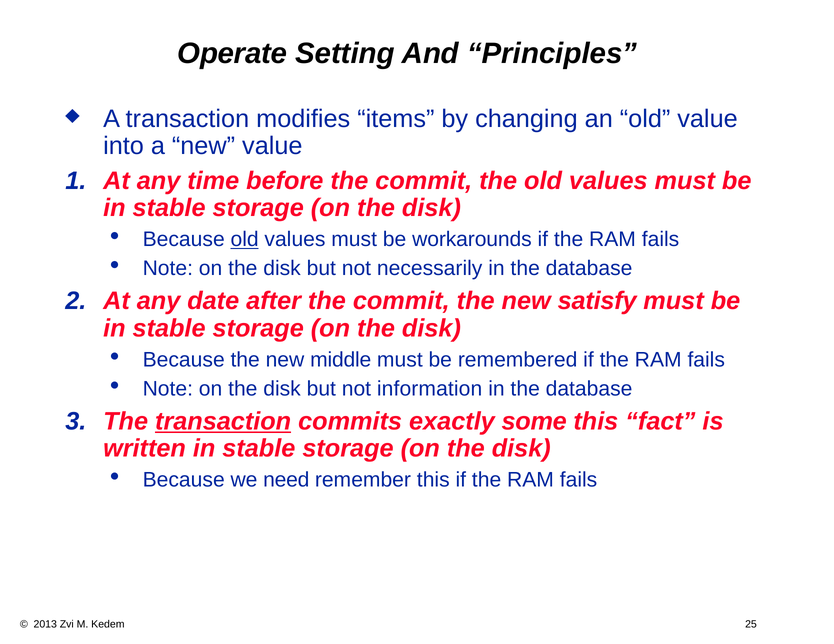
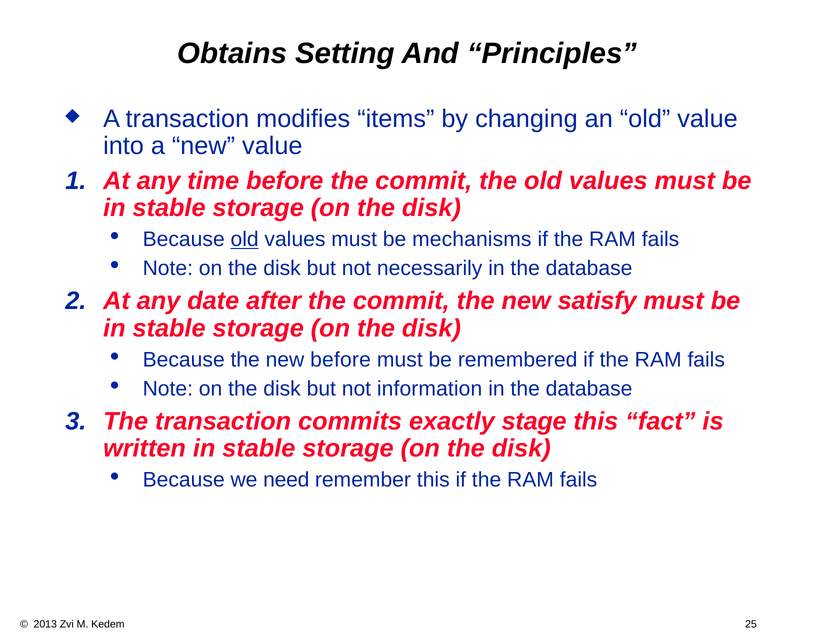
Operate: Operate -> Obtains
workarounds: workarounds -> mechanisms
new middle: middle -> before
transaction at (223, 422) underline: present -> none
some: some -> stage
